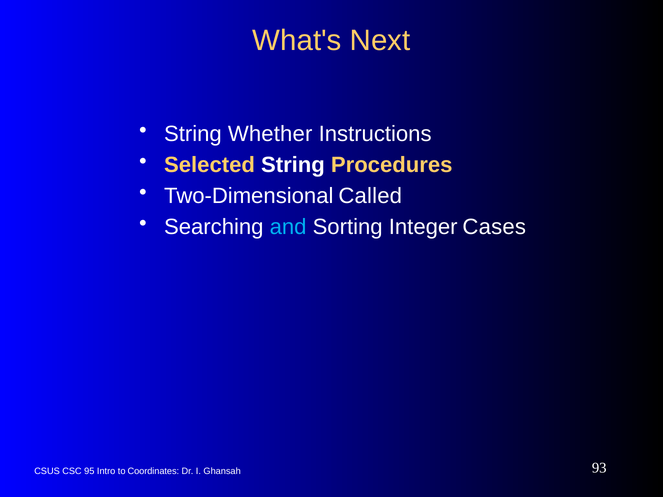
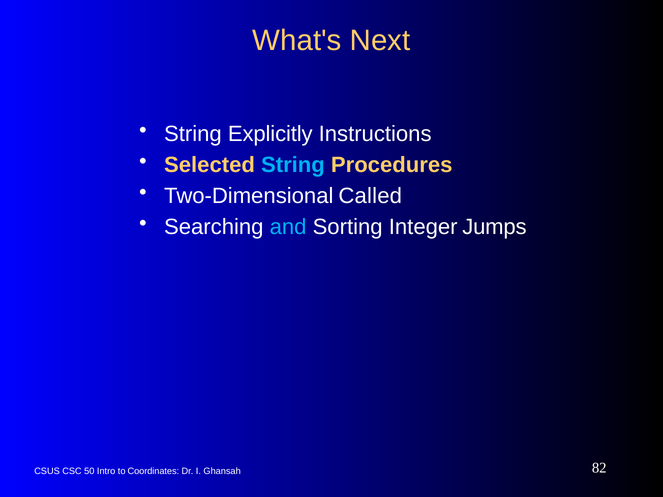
Whether: Whether -> Explicitly
String at (293, 165) colour: white -> light blue
Cases: Cases -> Jumps
95: 95 -> 50
93: 93 -> 82
